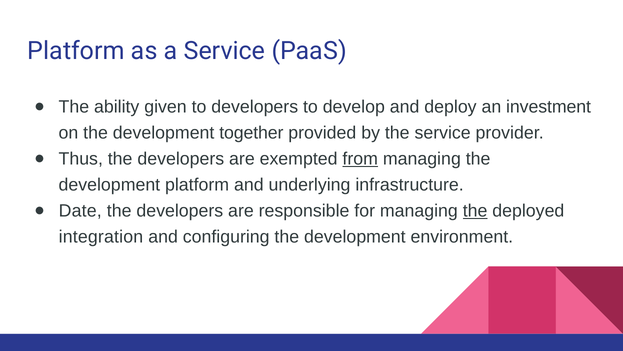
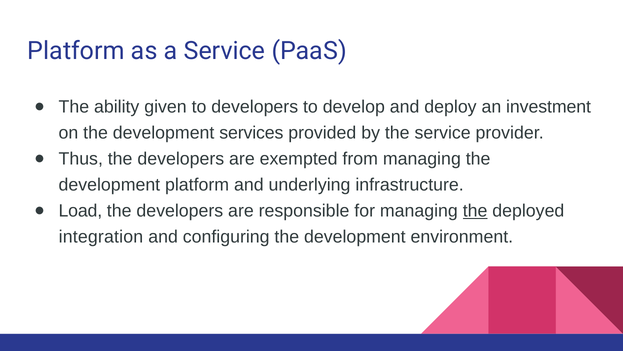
together: together -> services
from underline: present -> none
Date: Date -> Load
